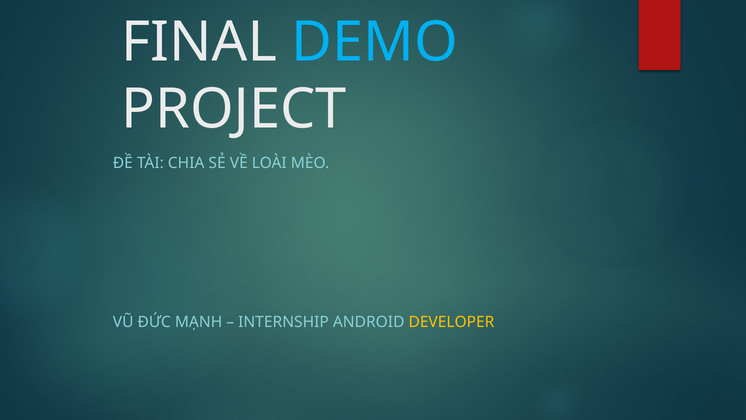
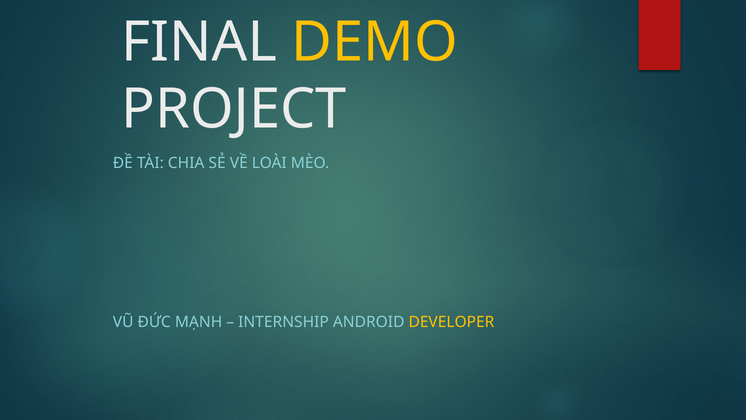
DEMO colour: light blue -> yellow
